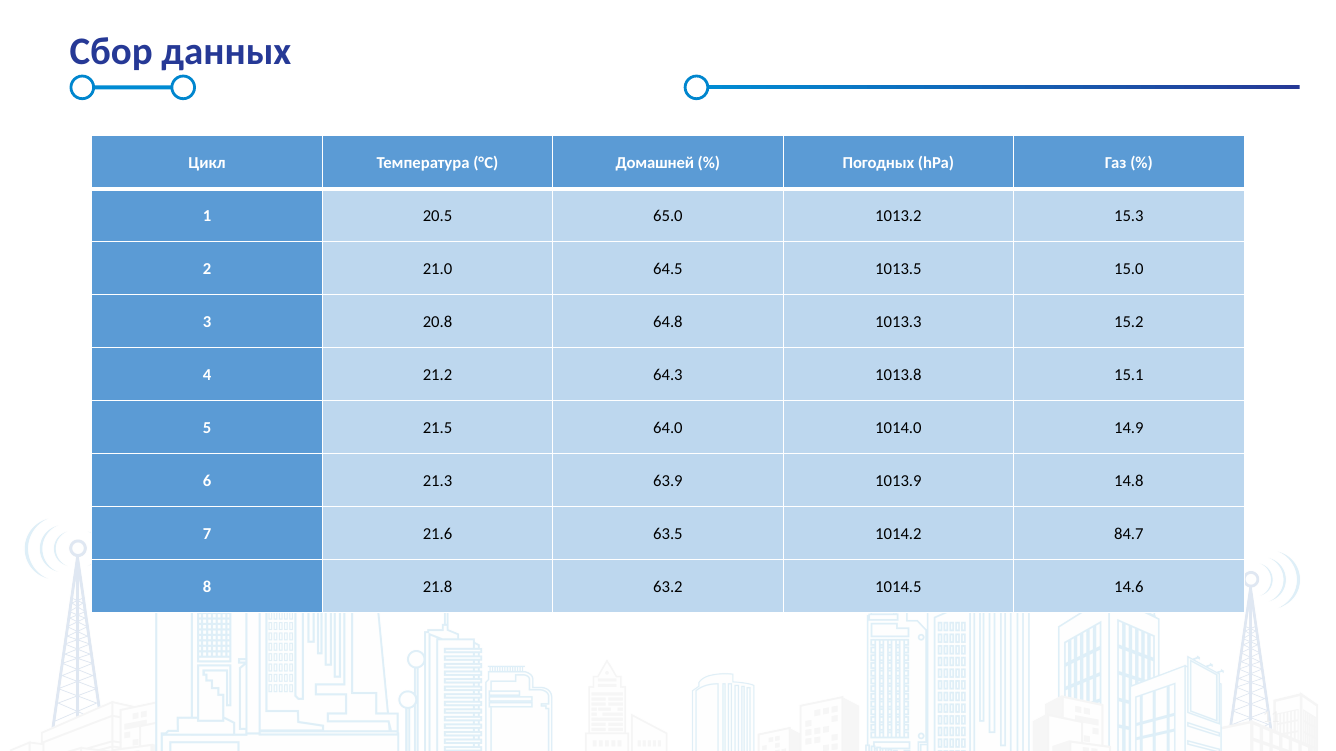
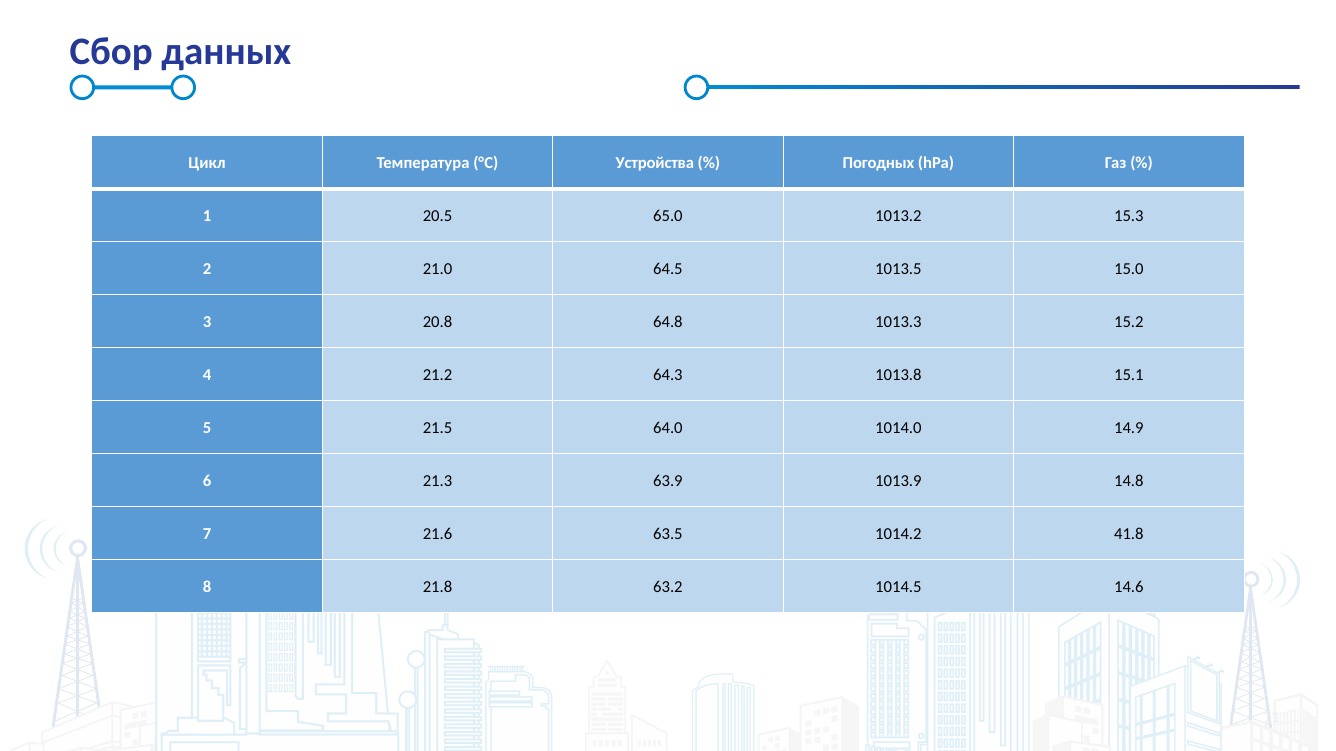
Домашней: Домашней -> Устройства
84.7: 84.7 -> 41.8
